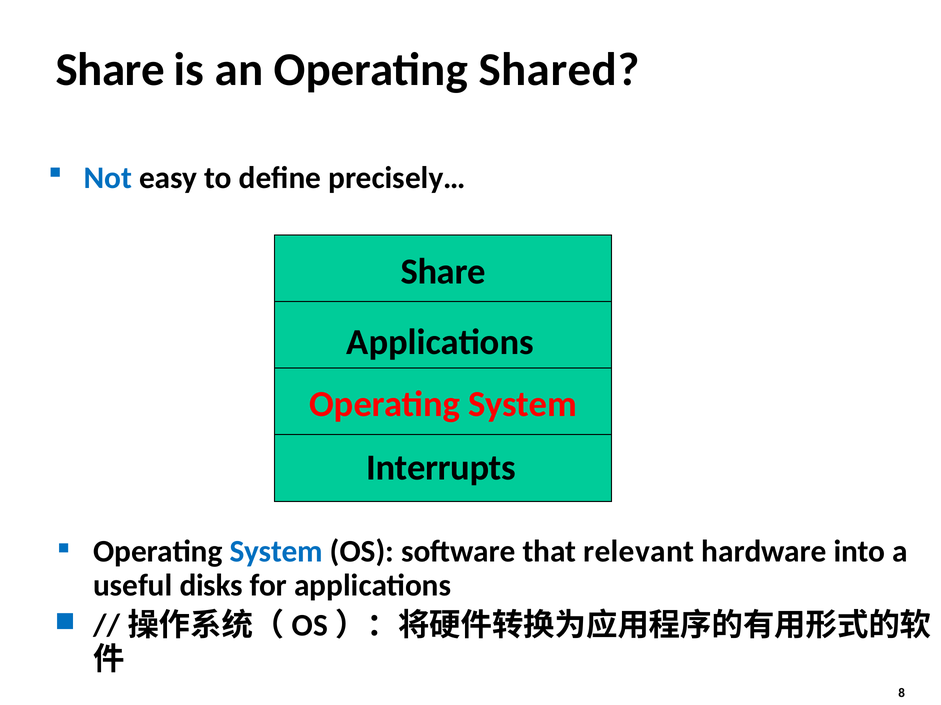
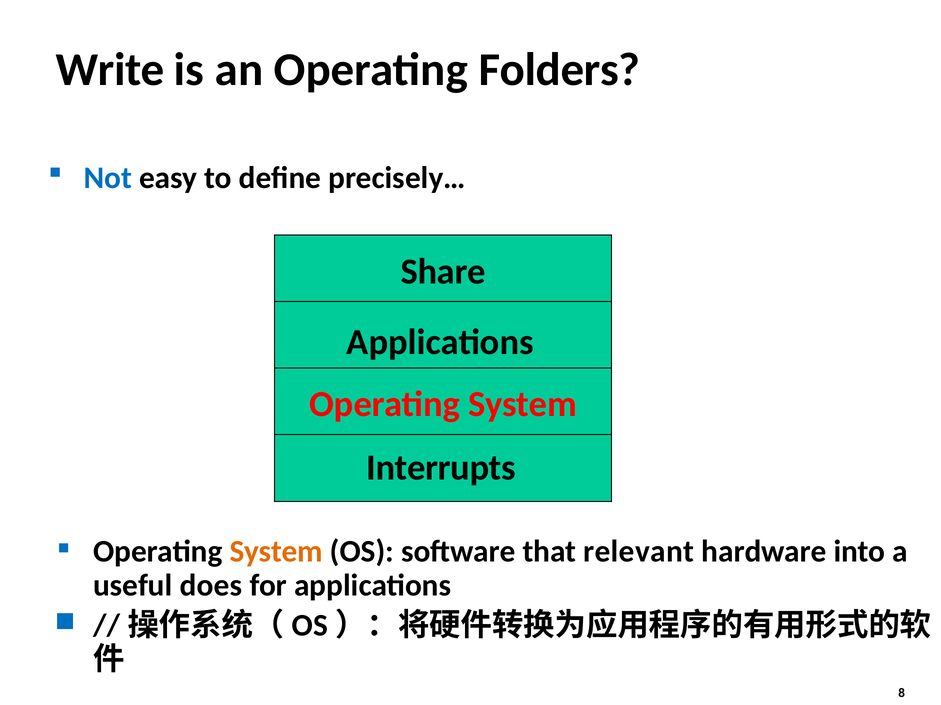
Share at (110, 70): Share -> Write
Shared: Shared -> Folders
System at (276, 552) colour: blue -> orange
disks: disks -> does
